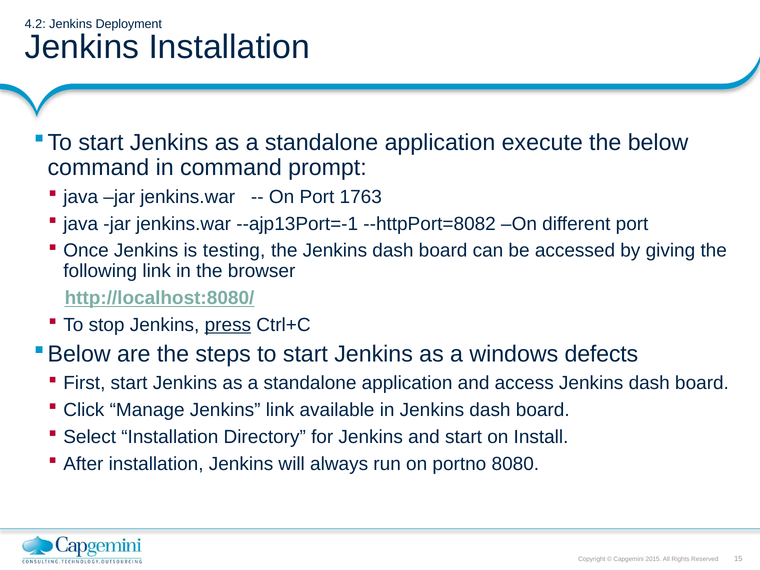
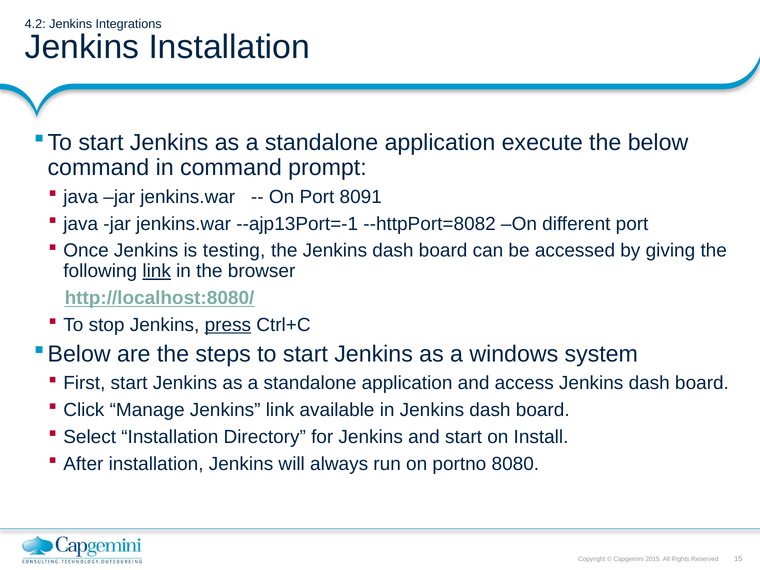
Deployment: Deployment -> Integrations
1763: 1763 -> 8091
link at (157, 271) underline: none -> present
defects: defects -> system
